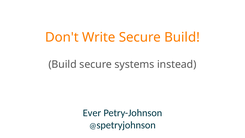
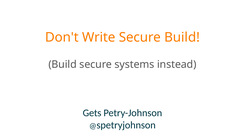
Ever: Ever -> Gets
